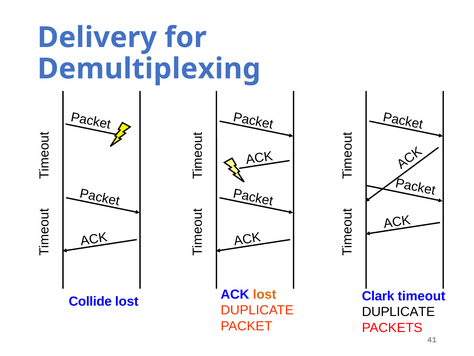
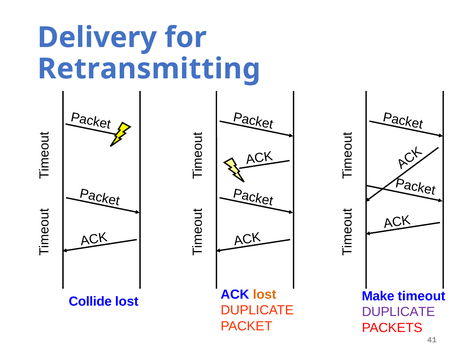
Demultiplexing: Demultiplexing -> Retransmitting
Clark: Clark -> Make
DUPLICATE at (398, 311) colour: black -> purple
